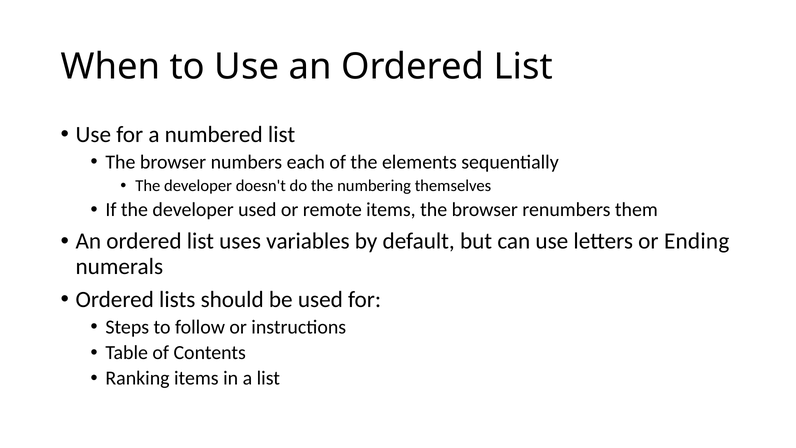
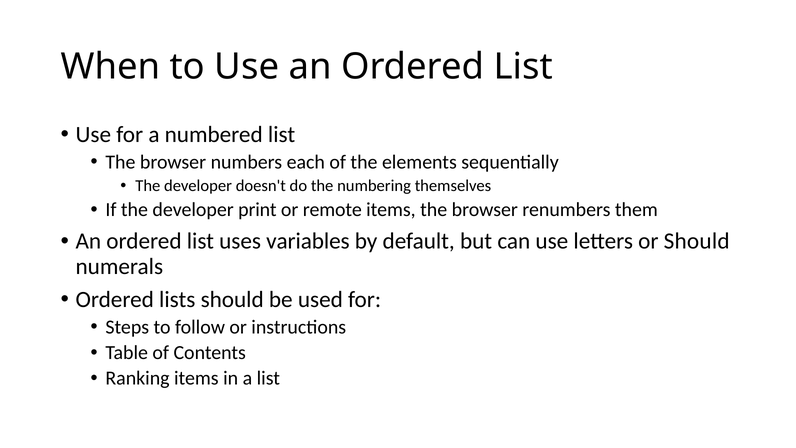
developer used: used -> print
or Ending: Ending -> Should
